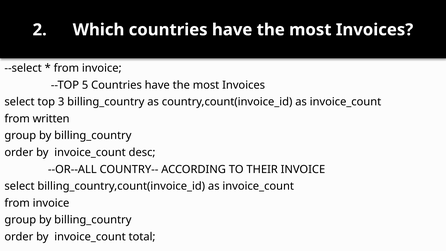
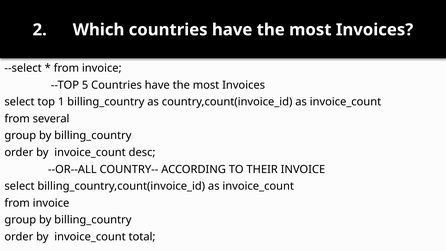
3: 3 -> 1
written: written -> several
